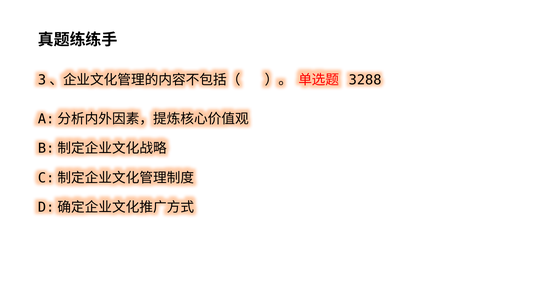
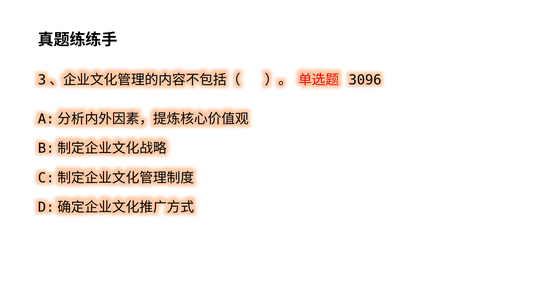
3288: 3288 -> 3096
